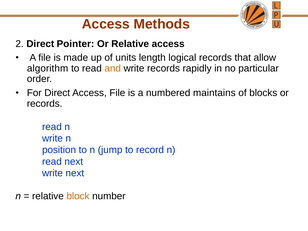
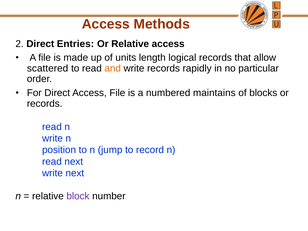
Pointer: Pointer -> Entries
algorithm: algorithm -> scattered
block colour: orange -> purple
